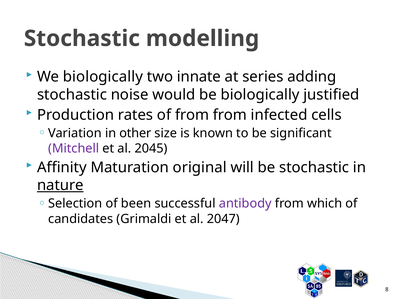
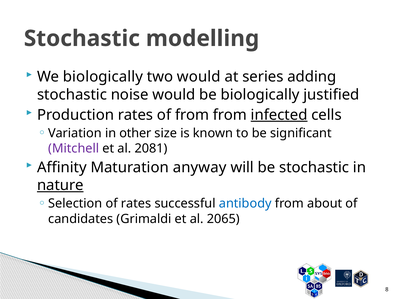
two innate: innate -> would
infected underline: none -> present
2045: 2045 -> 2081
original: original -> anyway
of been: been -> rates
antibody colour: purple -> blue
which: which -> about
2047: 2047 -> 2065
